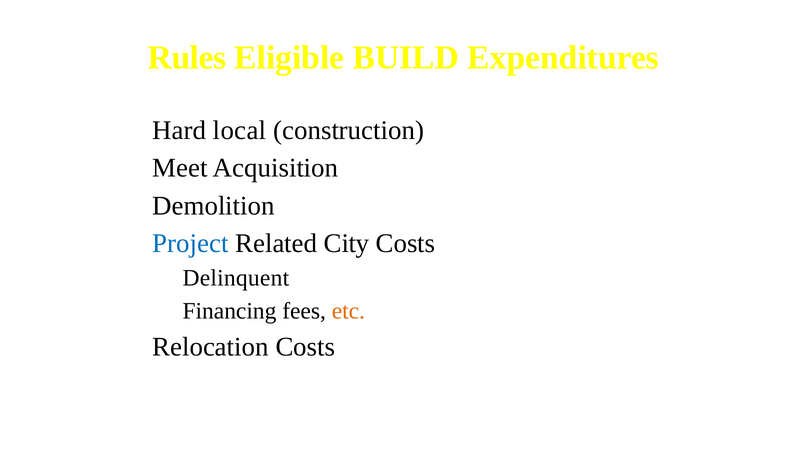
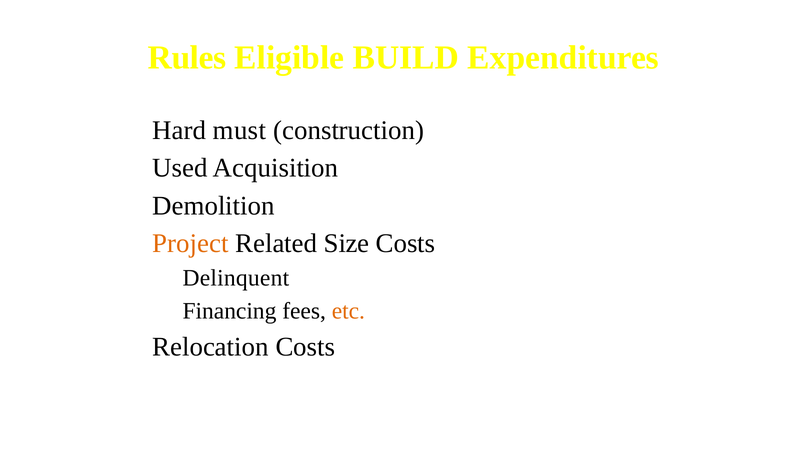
local: local -> must
Meet: Meet -> Used
Project colour: blue -> orange
City: City -> Size
